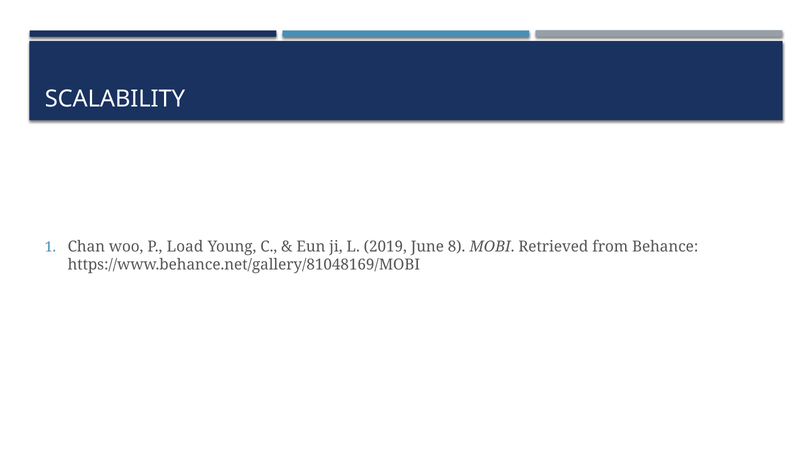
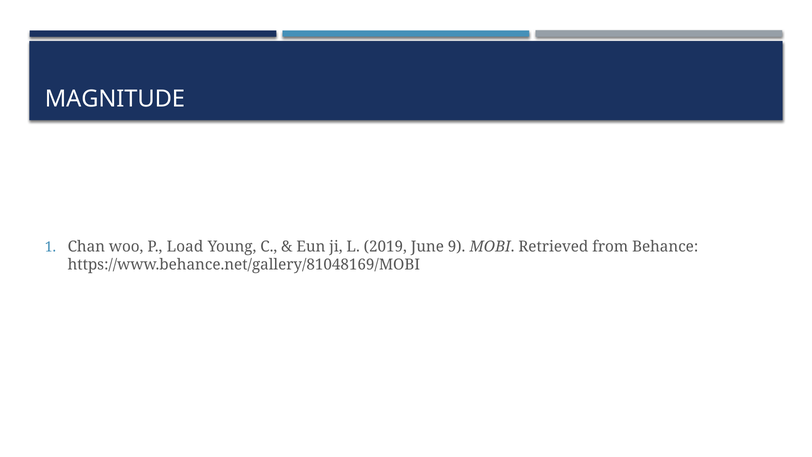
SCALABILITY: SCALABILITY -> MAGNITUDE
8: 8 -> 9
